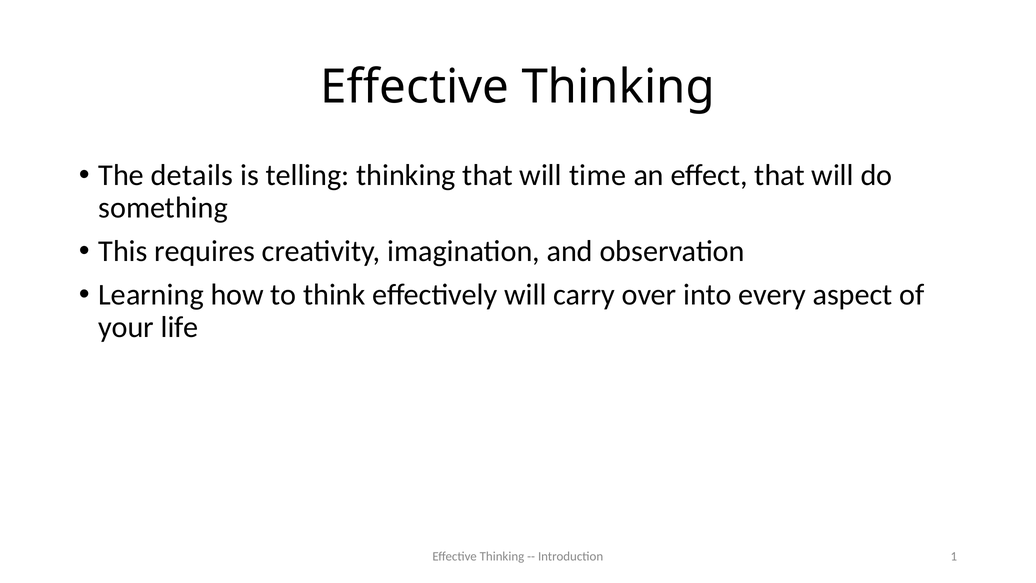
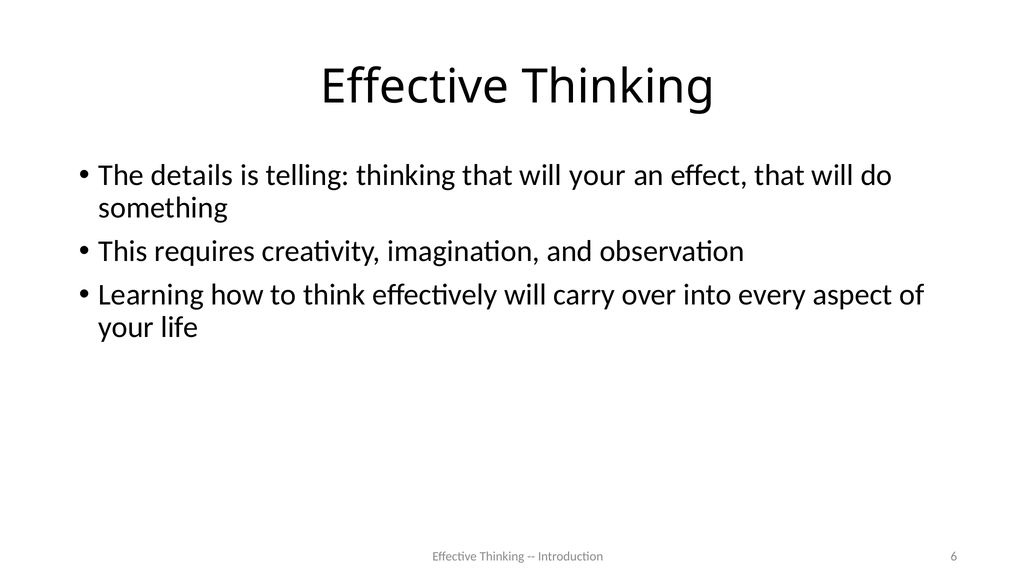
will time: time -> your
1: 1 -> 6
